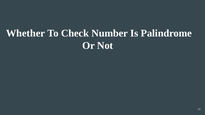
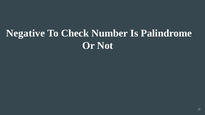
Whether: Whether -> Negative
